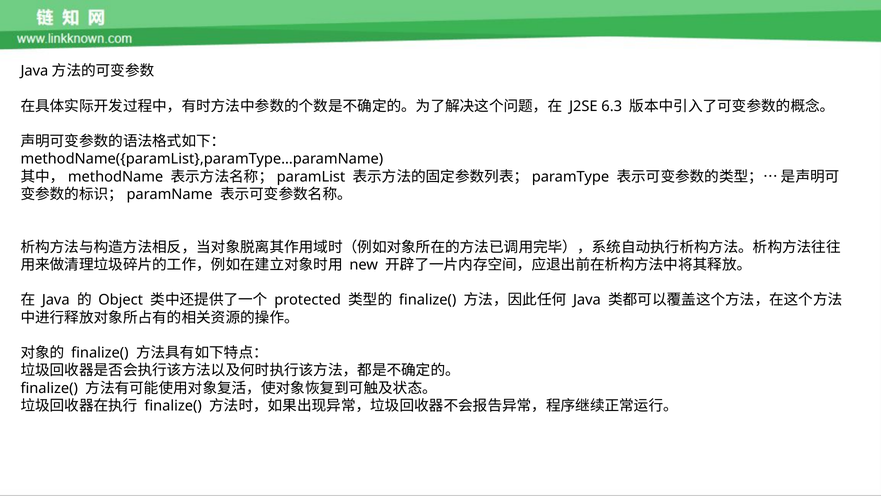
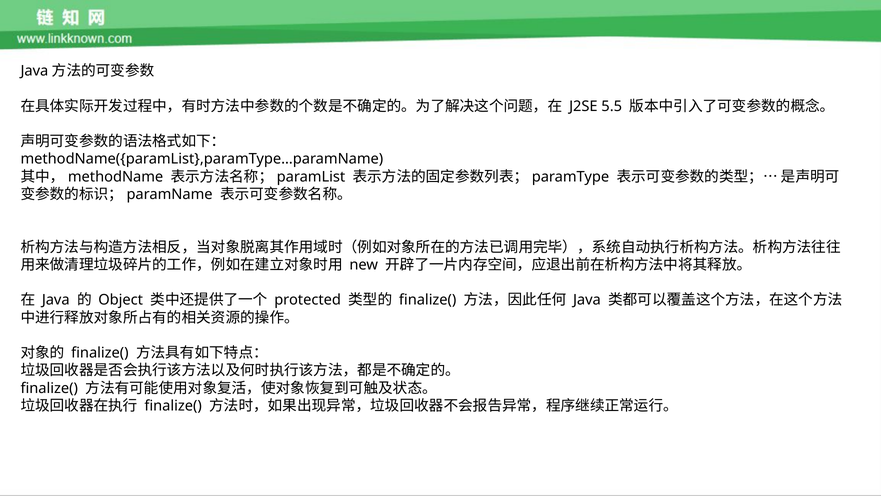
6.3: 6.3 -> 5.5
